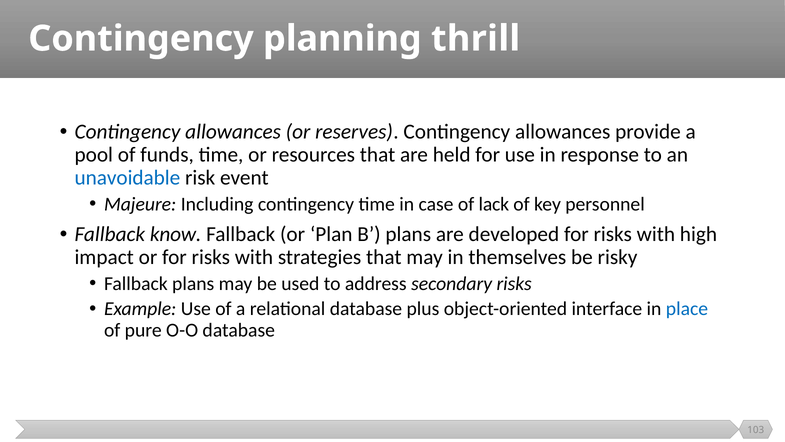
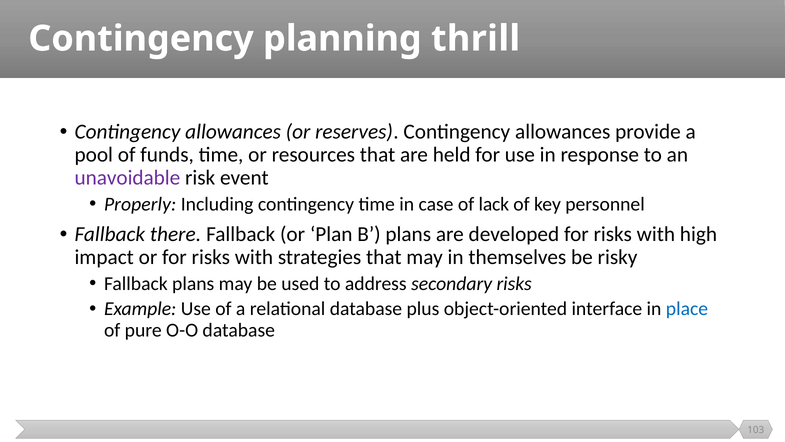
unavoidable colour: blue -> purple
Majeure: Majeure -> Properly
know: know -> there
